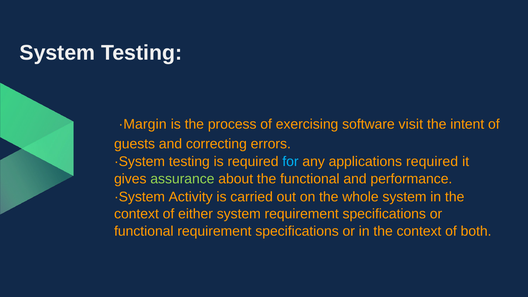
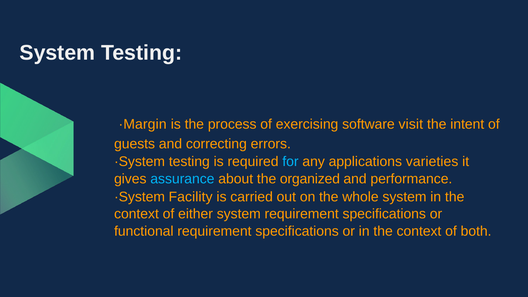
applications required: required -> varieties
assurance colour: light green -> light blue
the functional: functional -> organized
Activity: Activity -> Facility
